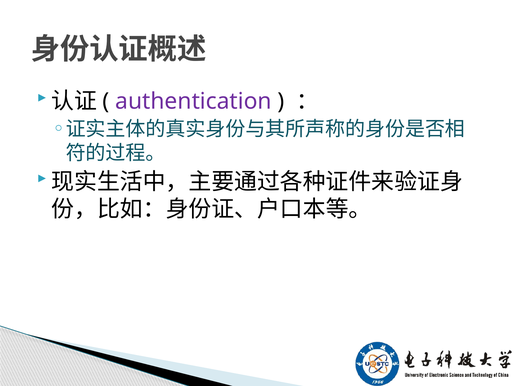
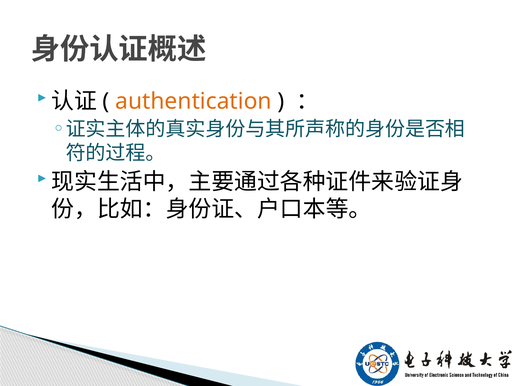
authentication colour: purple -> orange
